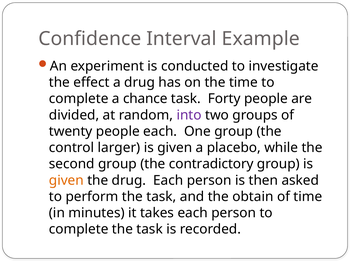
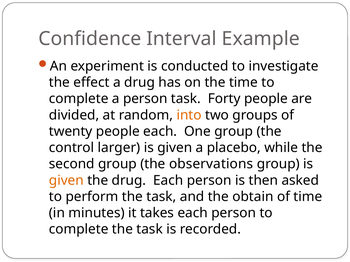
a chance: chance -> person
into colour: purple -> orange
contradictory: contradictory -> observations
